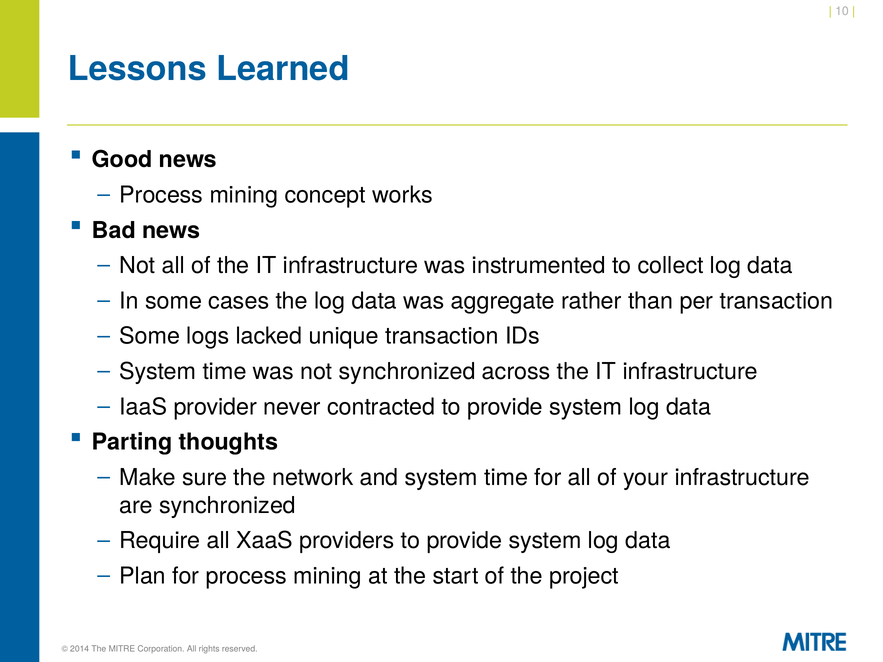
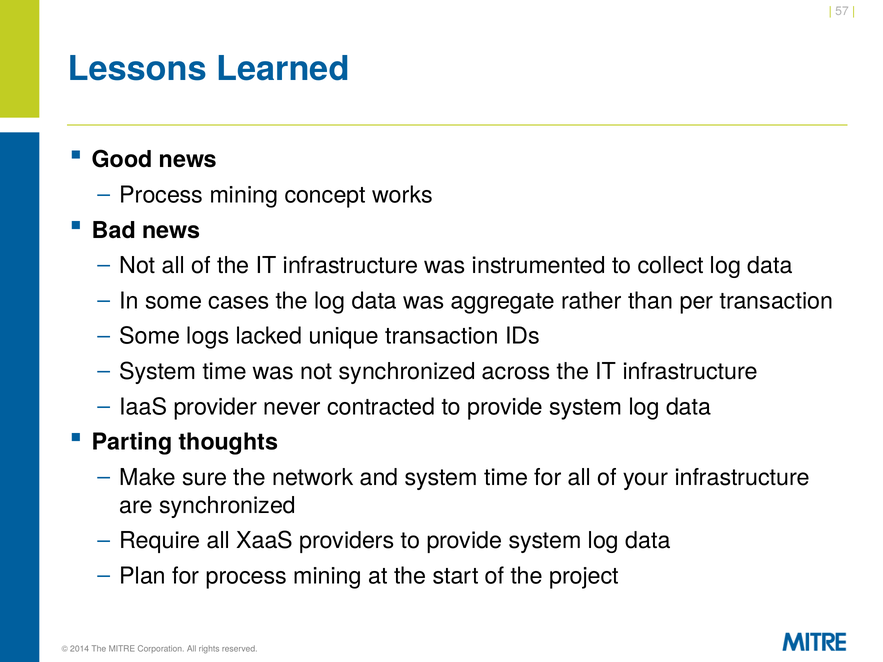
10: 10 -> 57
